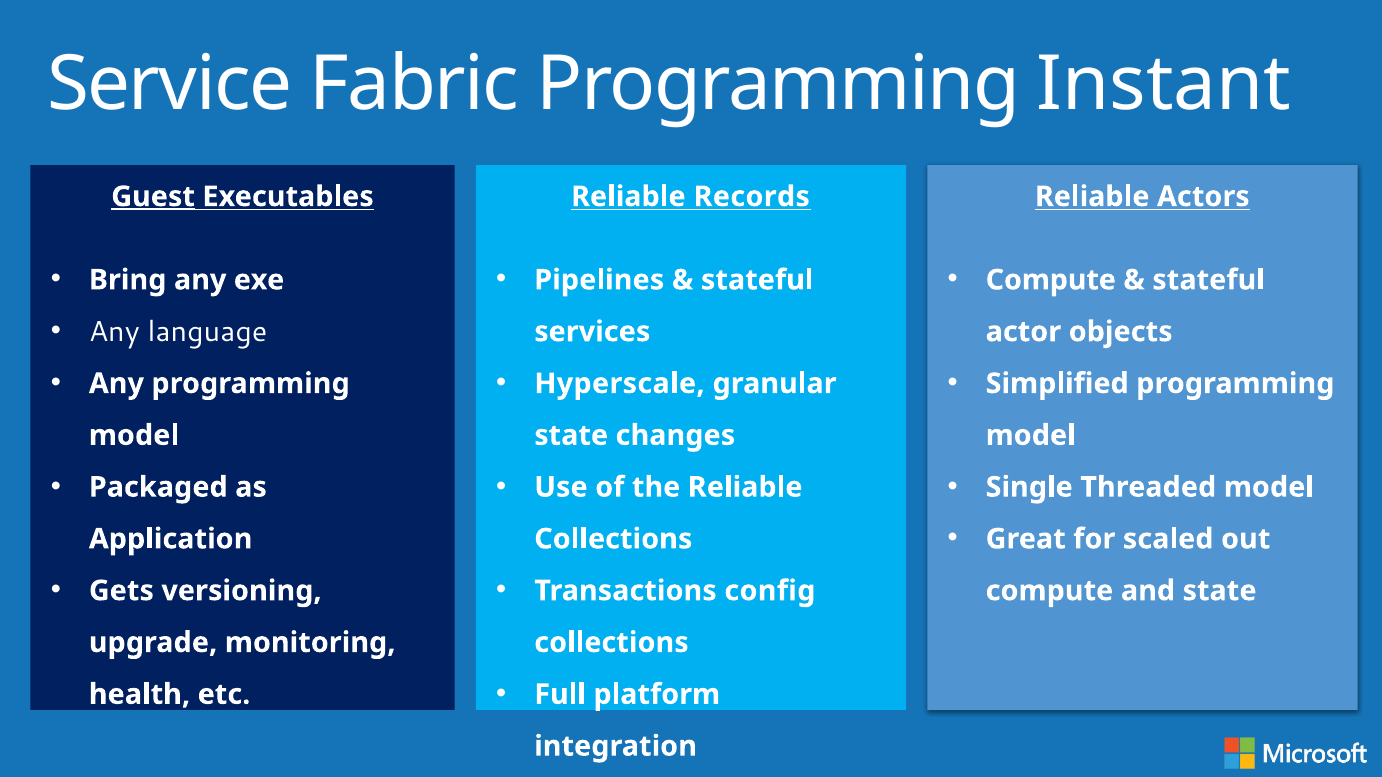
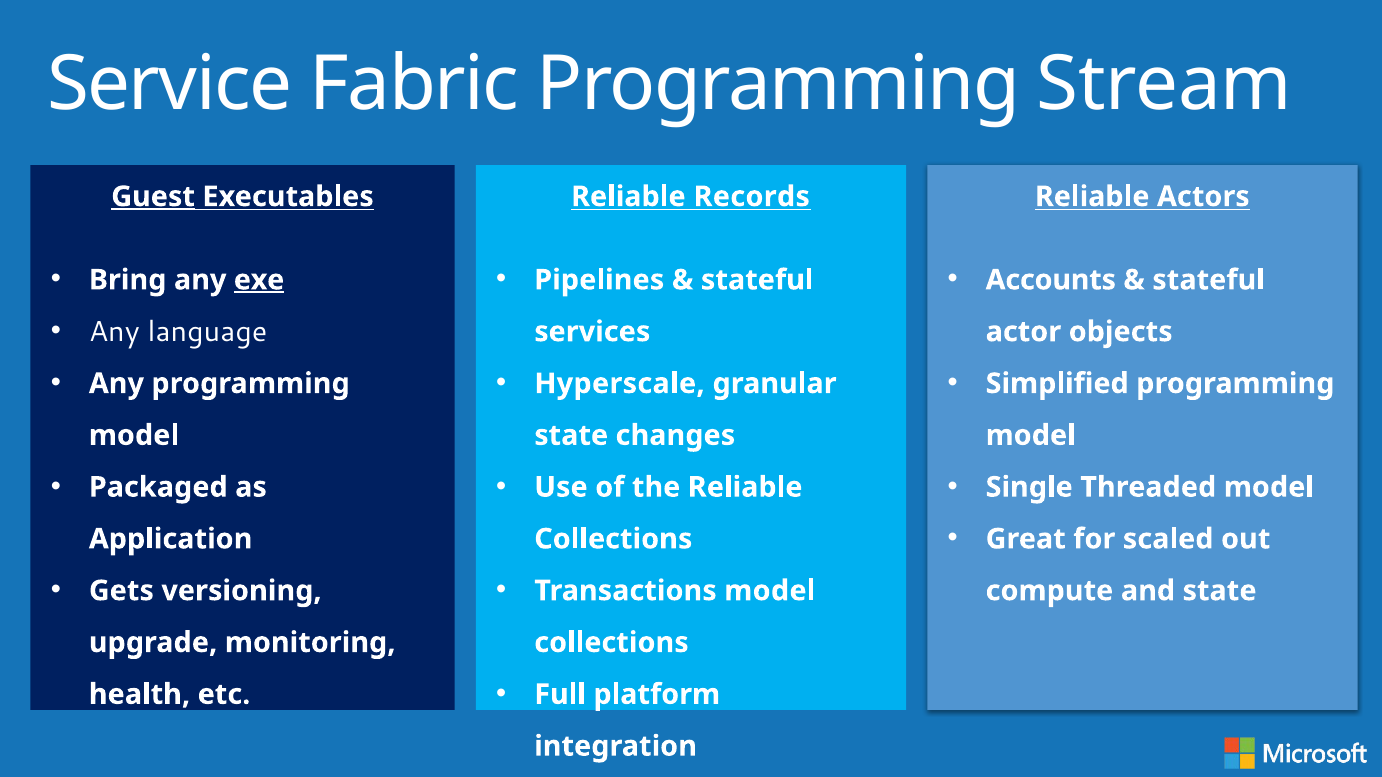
Instant: Instant -> Stream
exe underline: none -> present
Compute at (1051, 280): Compute -> Accounts
Transactions config: config -> model
